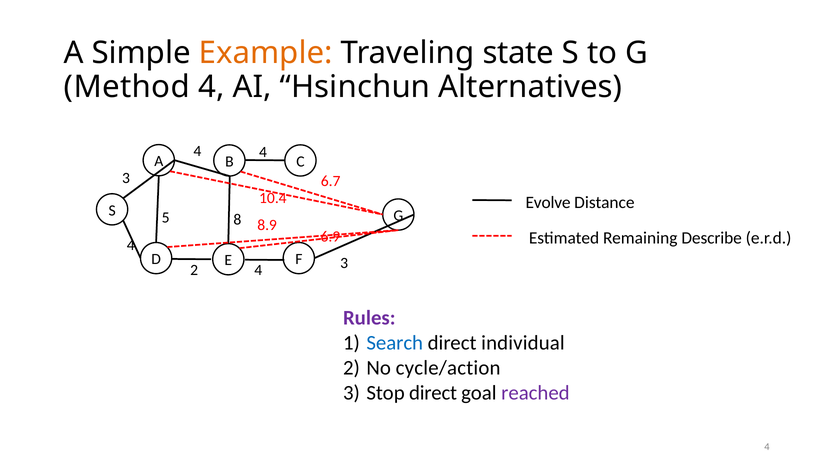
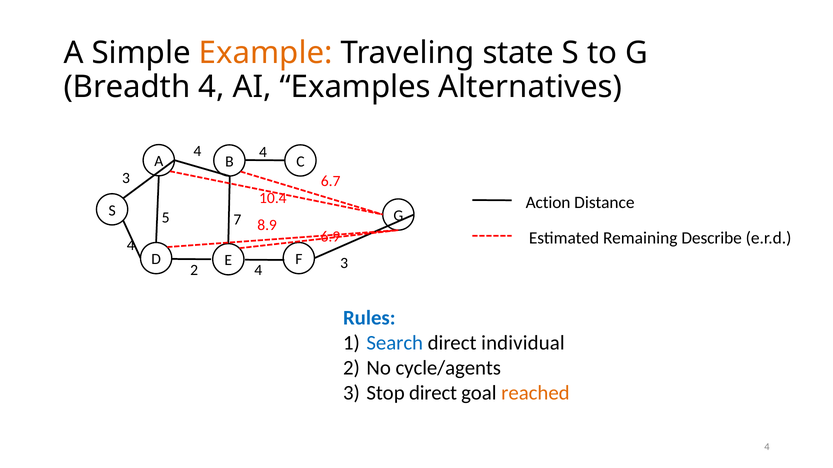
Method: Method -> Breadth
Hsinchun: Hsinchun -> Examples
Evolve: Evolve -> Action
8: 8 -> 7
Rules colour: purple -> blue
cycle/action: cycle/action -> cycle/agents
reached colour: purple -> orange
